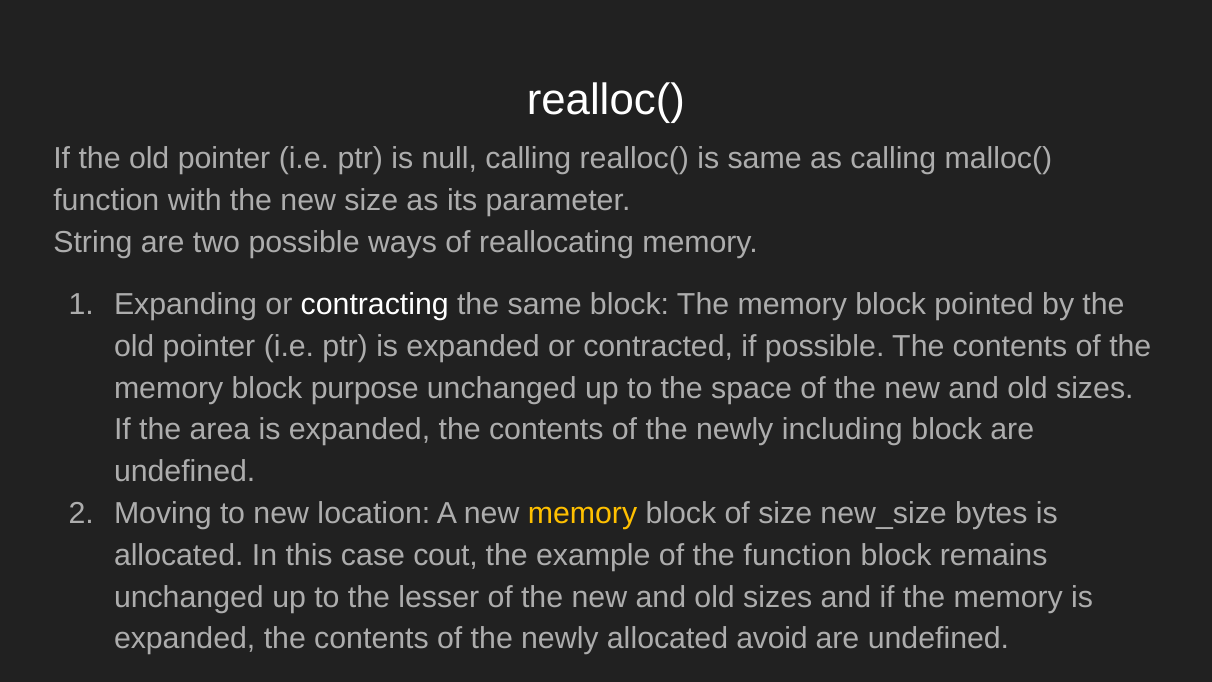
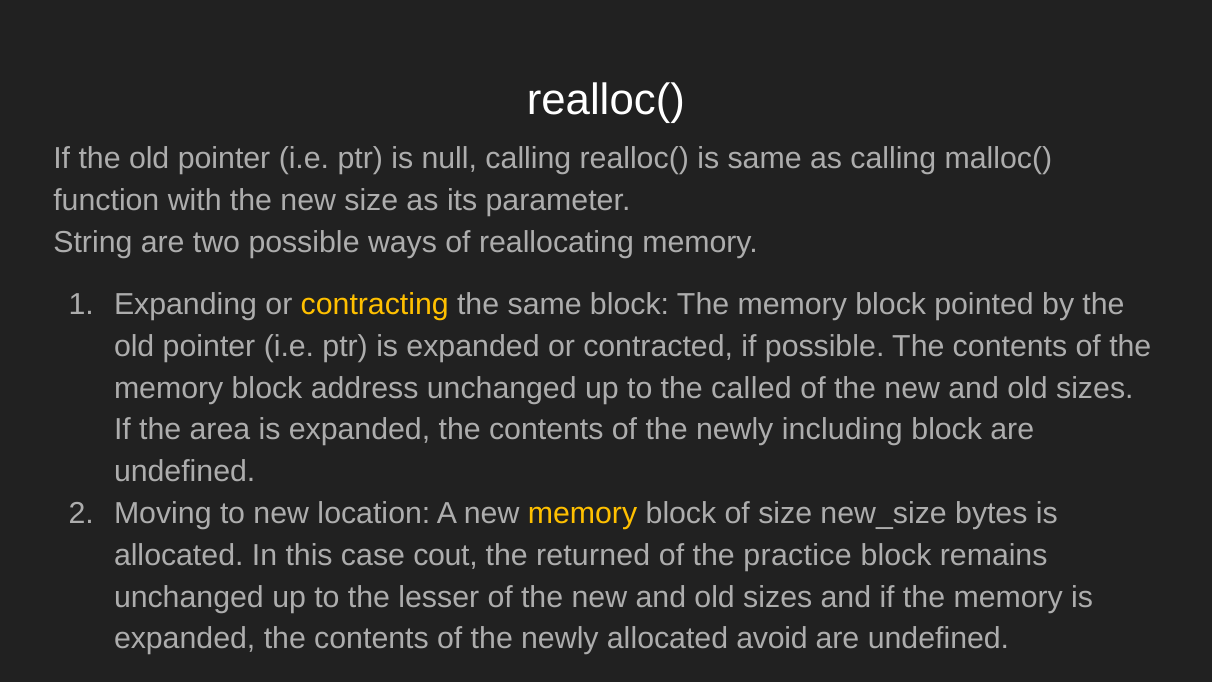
contracting colour: white -> yellow
purpose: purpose -> address
space: space -> called
example: example -> returned
the function: function -> practice
